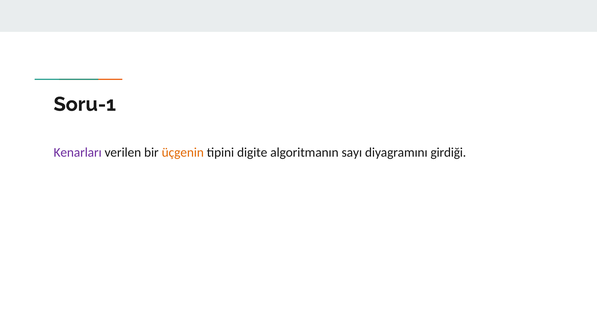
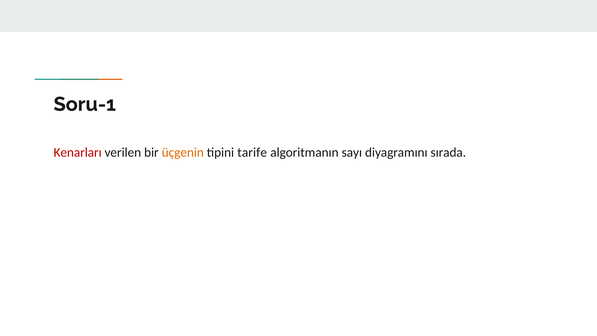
Kenarları colour: purple -> red
digite: digite -> tarife
girdiği: girdiği -> sırada
